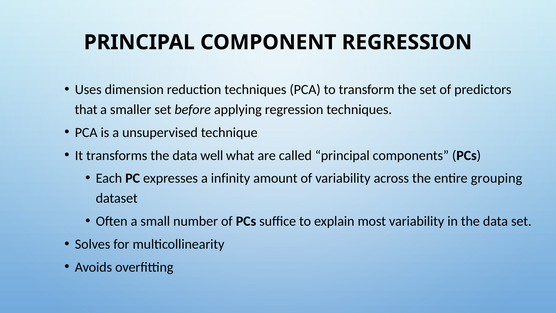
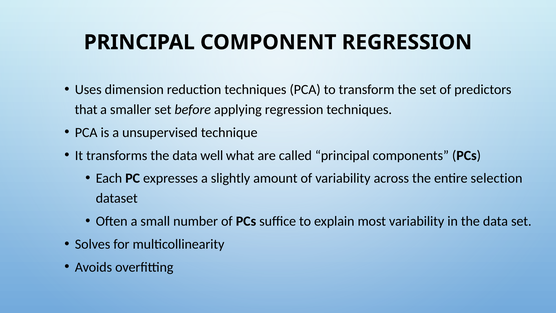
infinity: infinity -> slightly
grouping: grouping -> selection
